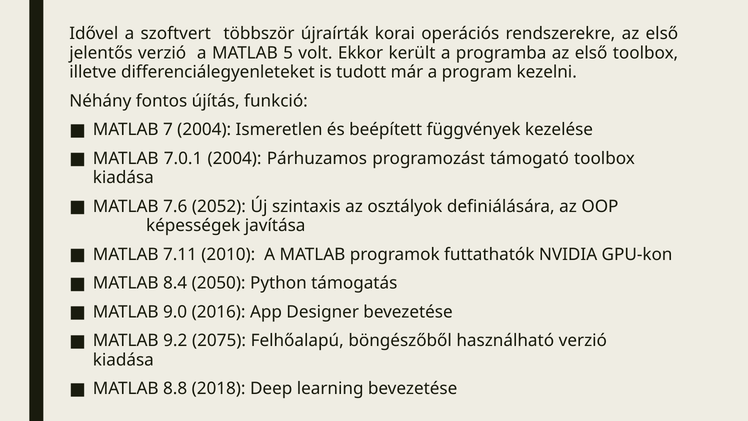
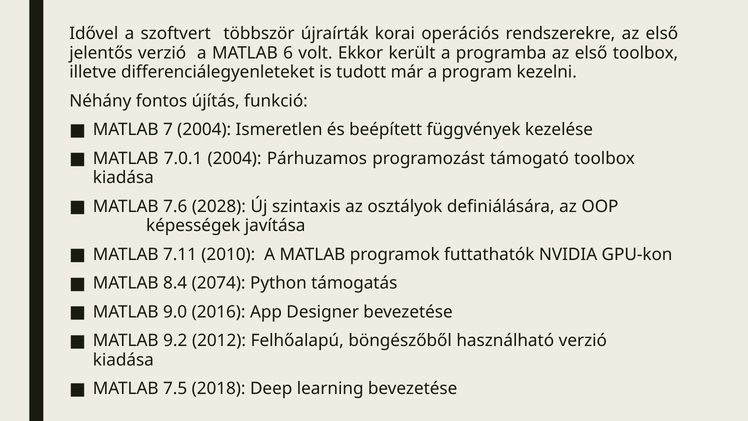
5: 5 -> 6
2052: 2052 -> 2028
2050: 2050 -> 2074
2075: 2075 -> 2012
8.8: 8.8 -> 7.5
